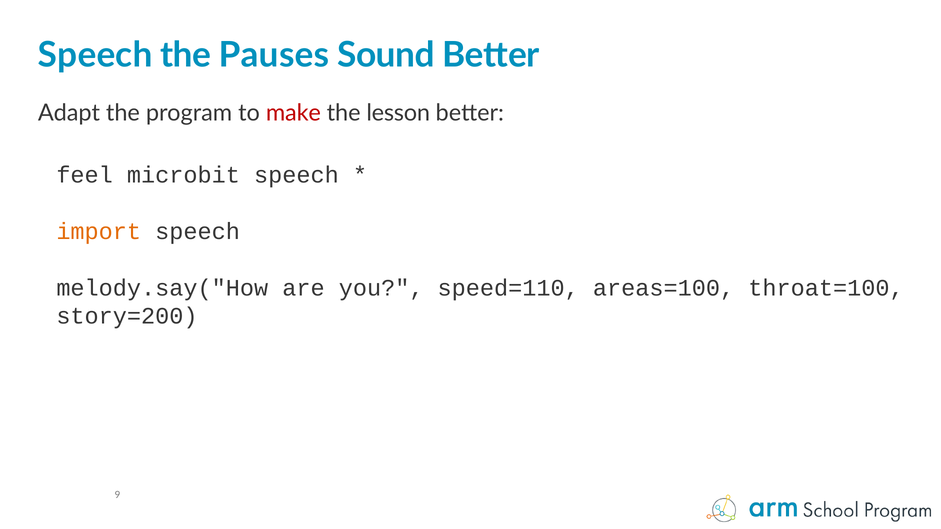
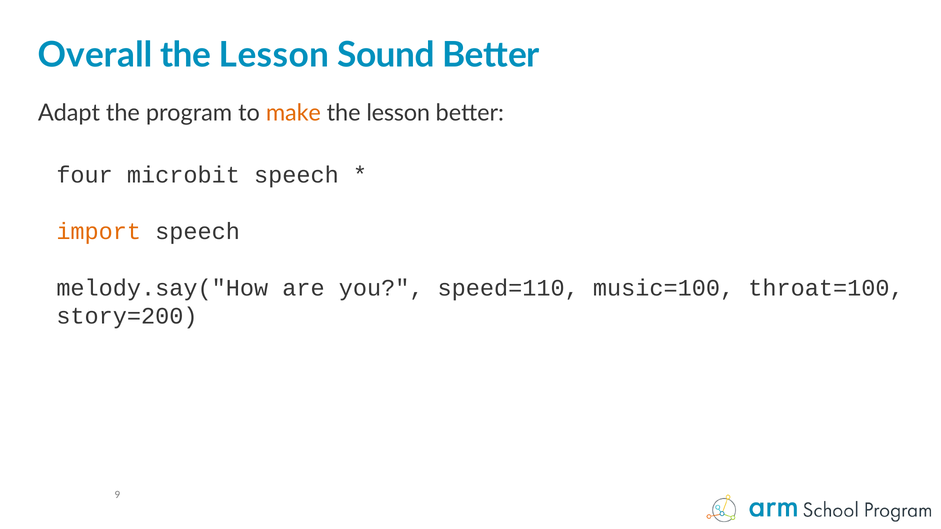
Speech at (95, 55): Speech -> Overall
Pauses at (274, 55): Pauses -> Lesson
make colour: red -> orange
feel: feel -> four
areas=100: areas=100 -> music=100
